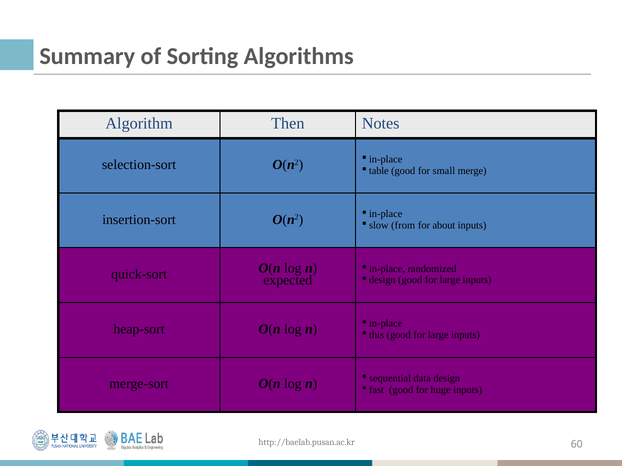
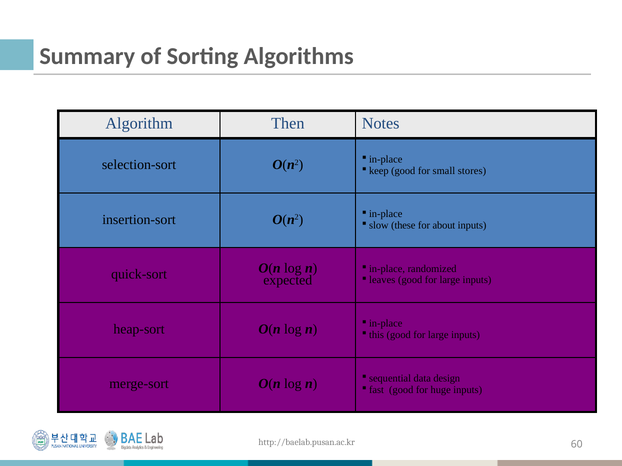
table: table -> keep
merge: merge -> stores
from: from -> these
design at (382, 280): design -> leaves
